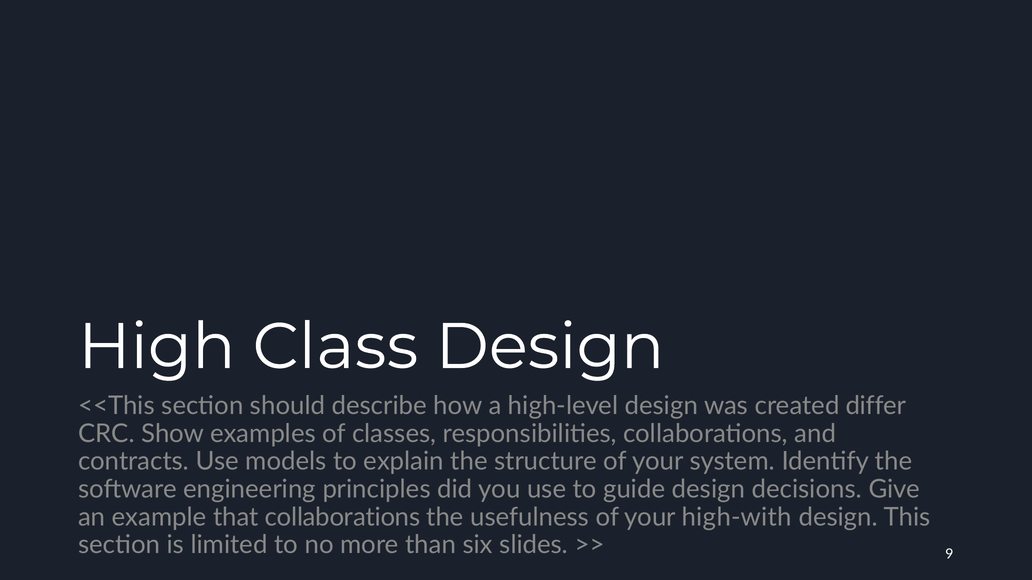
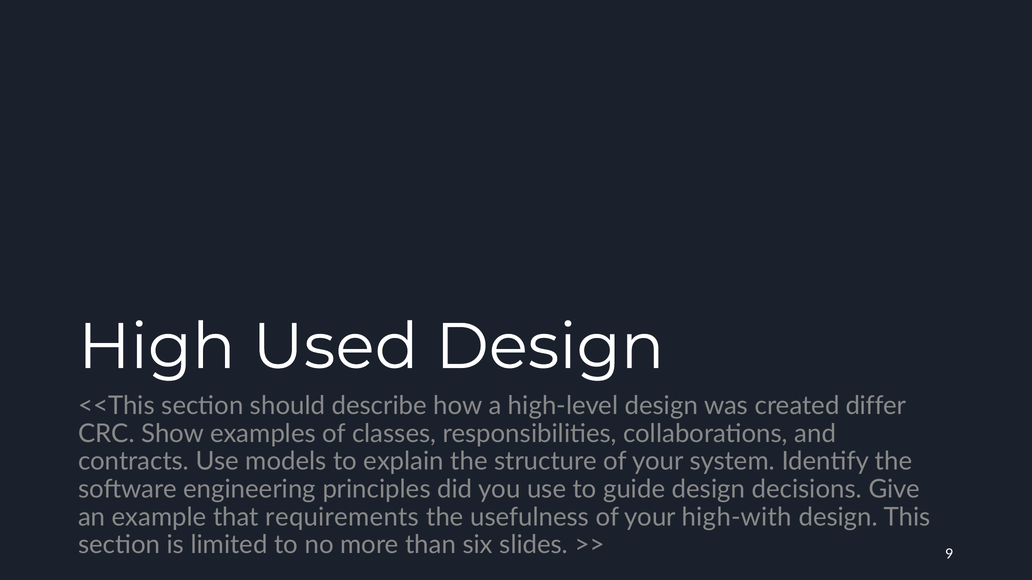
Class: Class -> Used
that collaborations: collaborations -> requirements
